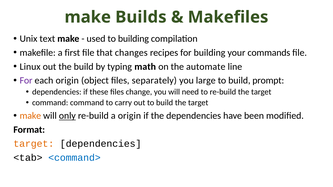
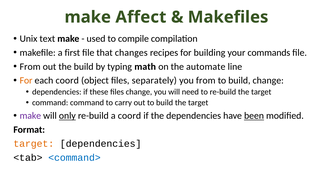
Builds: Builds -> Affect
to building: building -> compile
Linux at (30, 67): Linux -> From
For at (26, 81) colour: purple -> orange
each origin: origin -> coord
you large: large -> from
build prompt: prompt -> change
make at (30, 116) colour: orange -> purple
a origin: origin -> coord
been underline: none -> present
